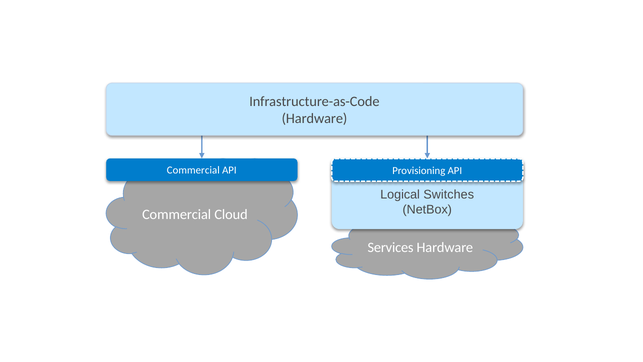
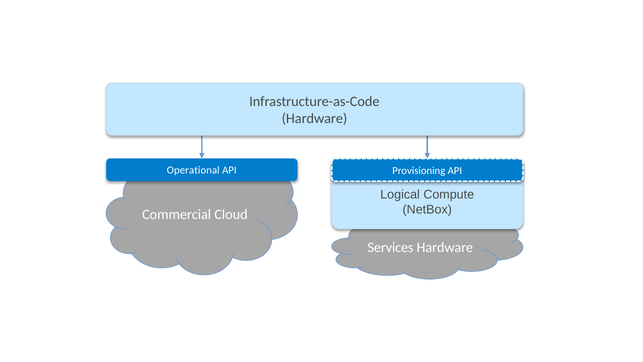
Commercial at (193, 170): Commercial -> Operational
Switches: Switches -> Compute
